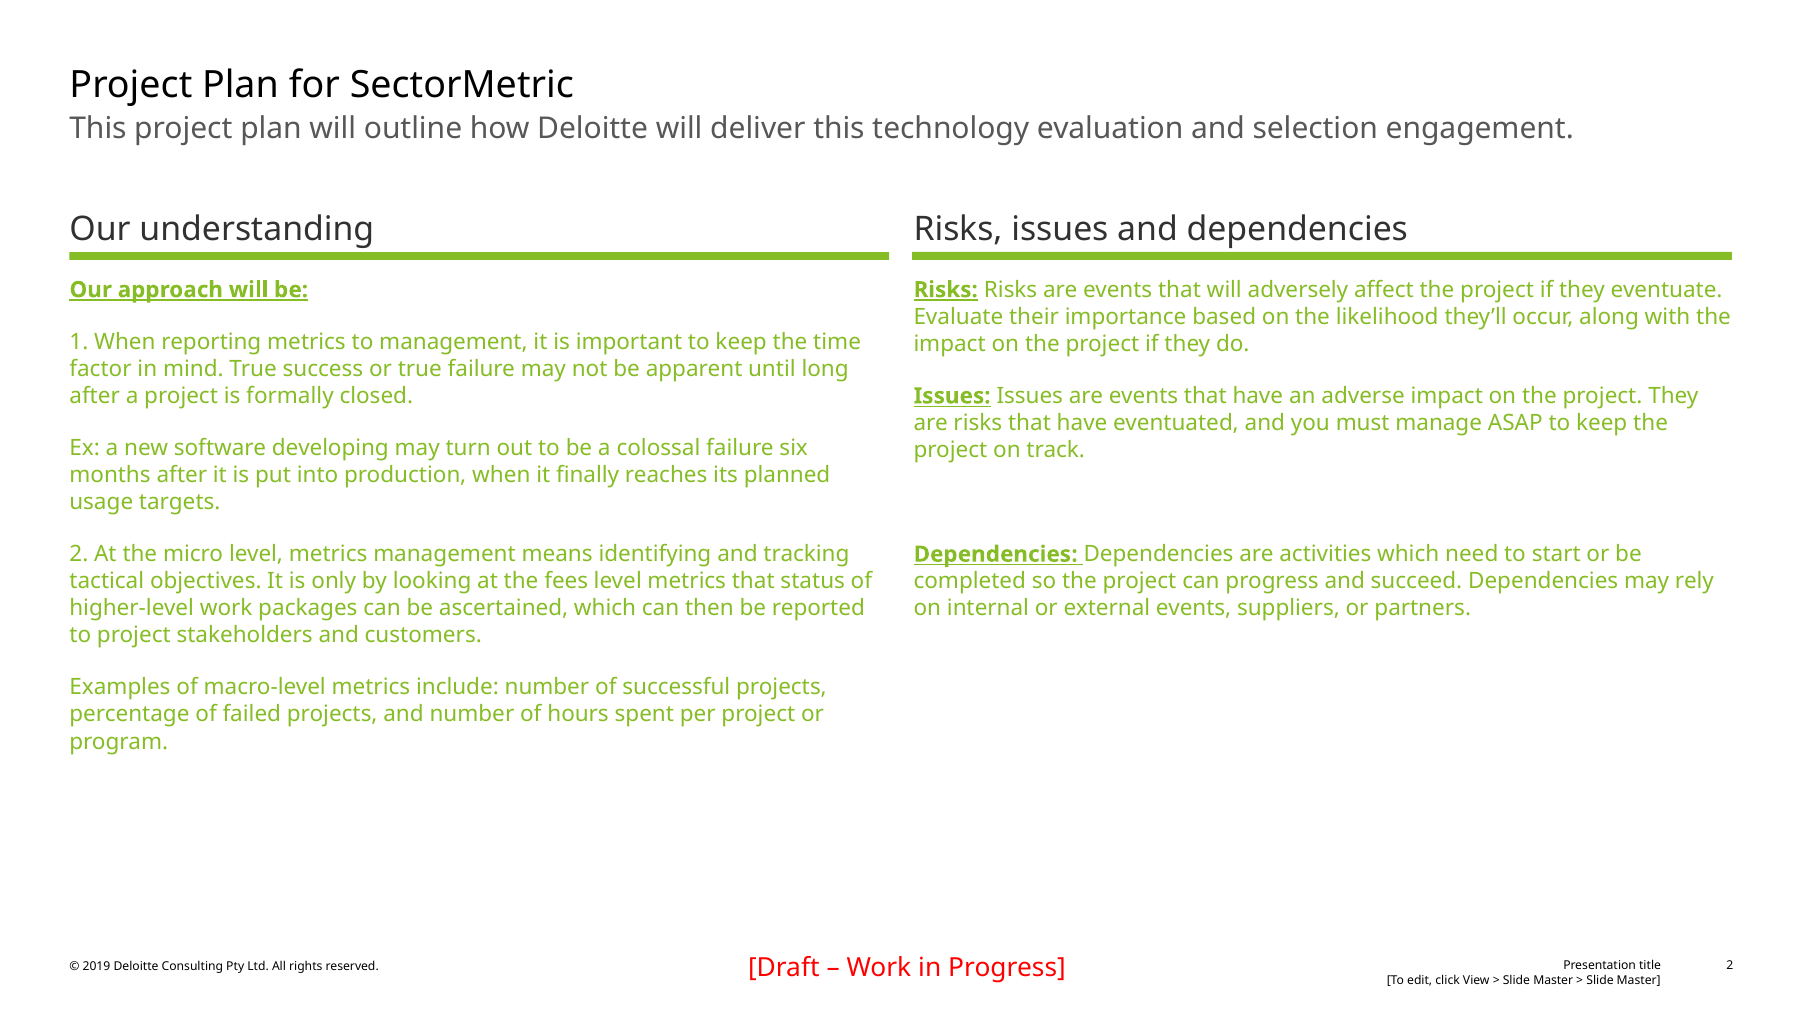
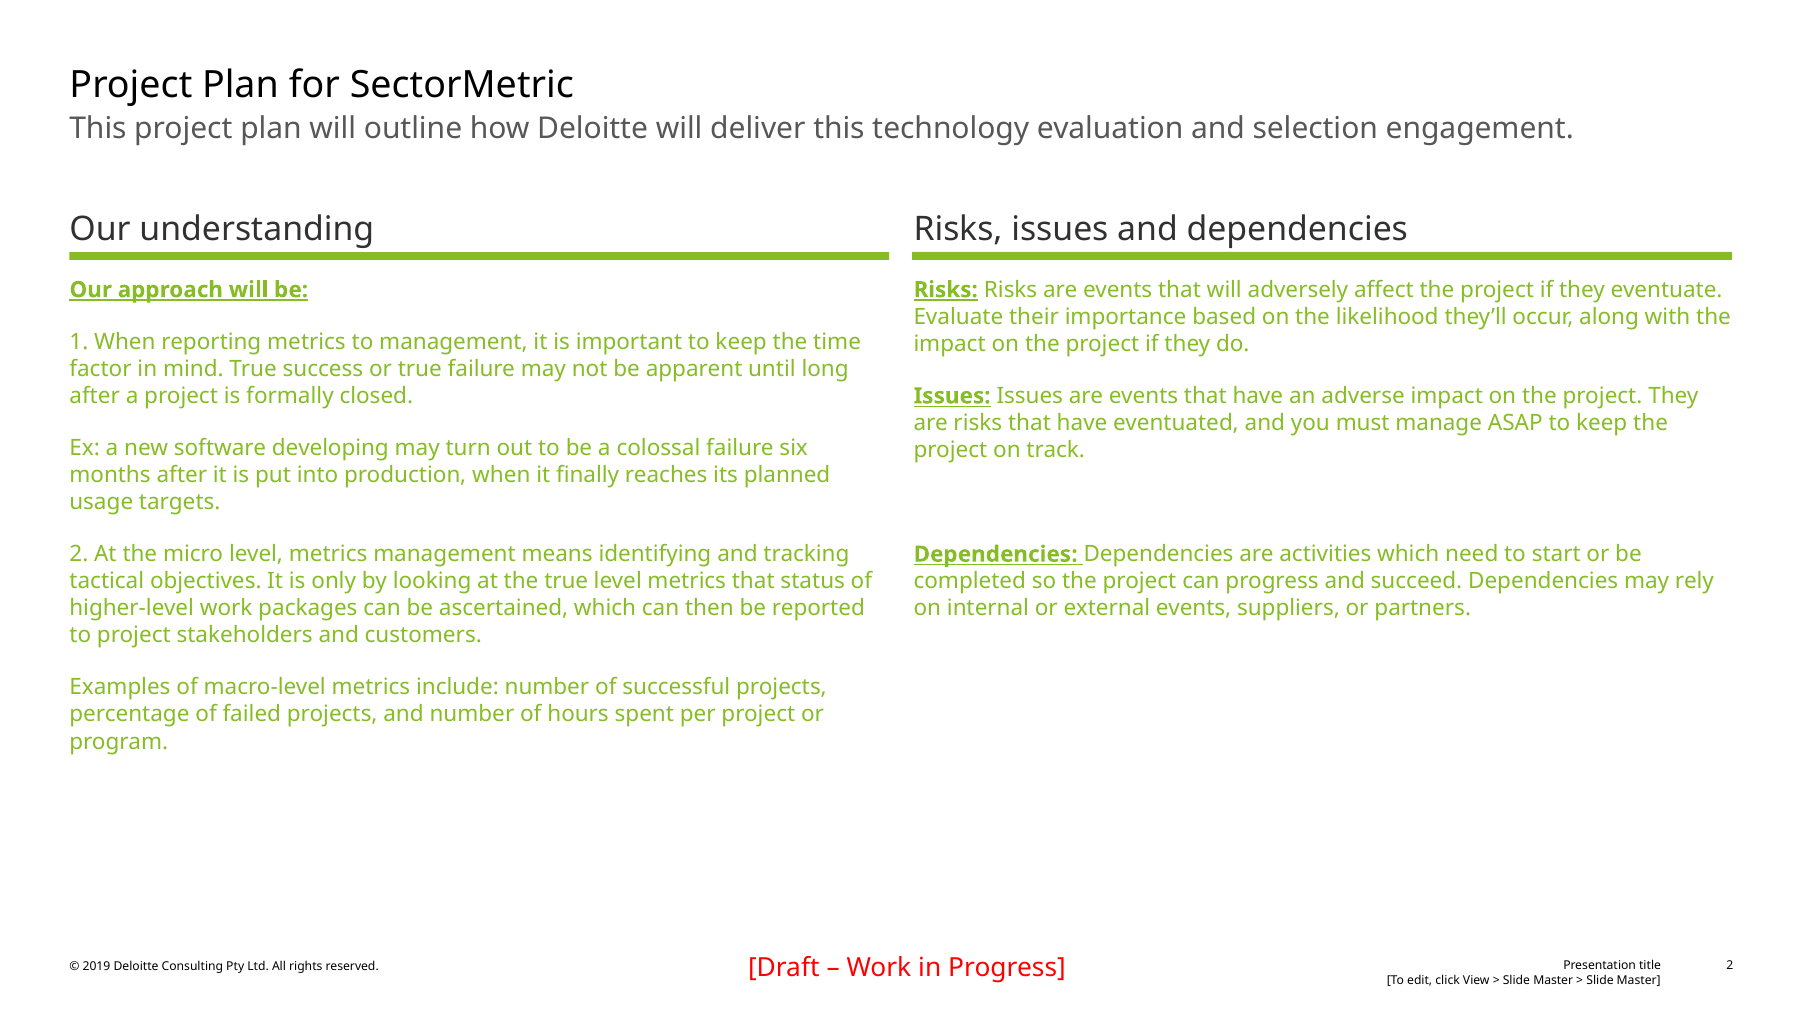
the fees: fees -> true
